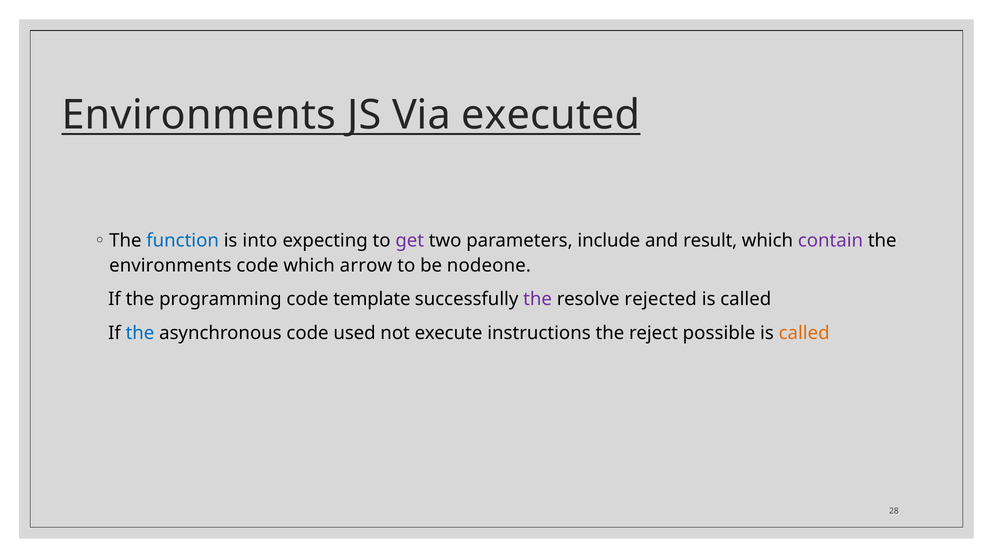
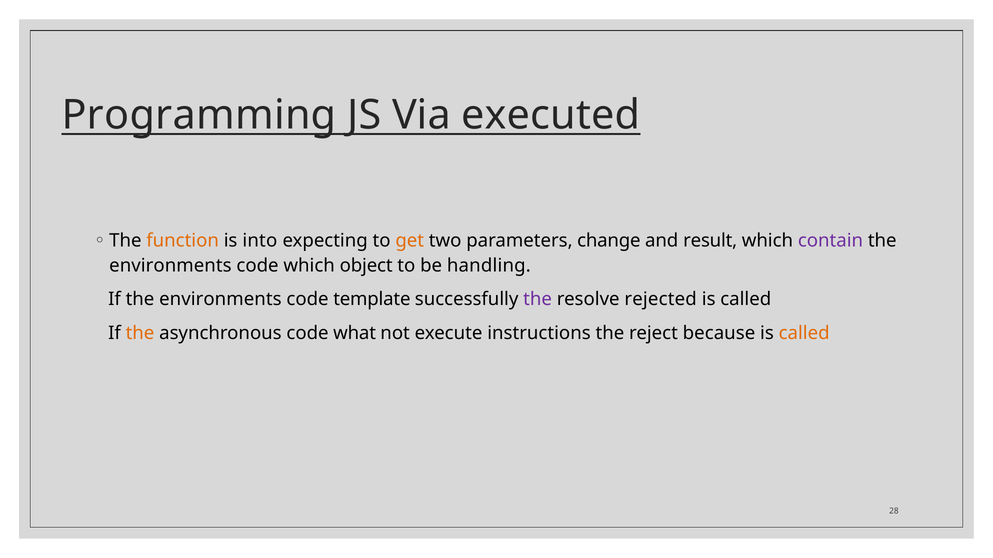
Environments at (199, 115): Environments -> Programming
function colour: blue -> orange
get colour: purple -> orange
include: include -> change
arrow: arrow -> object
nodeone: nodeone -> handling
If the programming: programming -> environments
the at (140, 333) colour: blue -> orange
used: used -> what
possible: possible -> because
